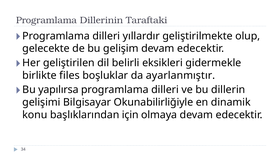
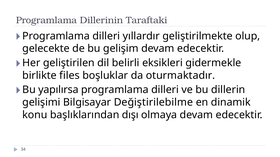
ayarlanmıştır: ayarlanmıştır -> oturmaktadır
Okunabilirliğiyle: Okunabilirliğiyle -> Değiştirilebilme
için: için -> dışı
